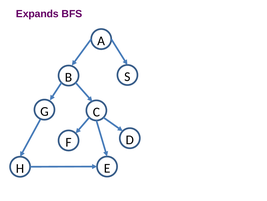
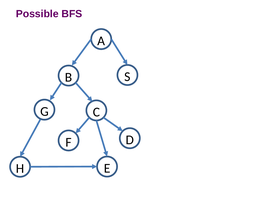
Expands: Expands -> Possible
